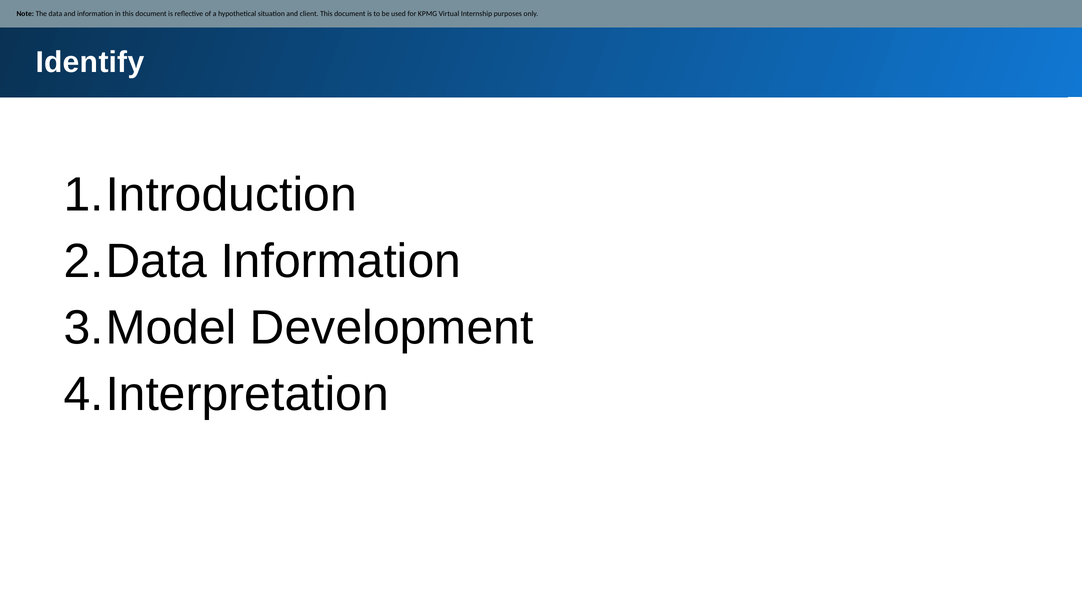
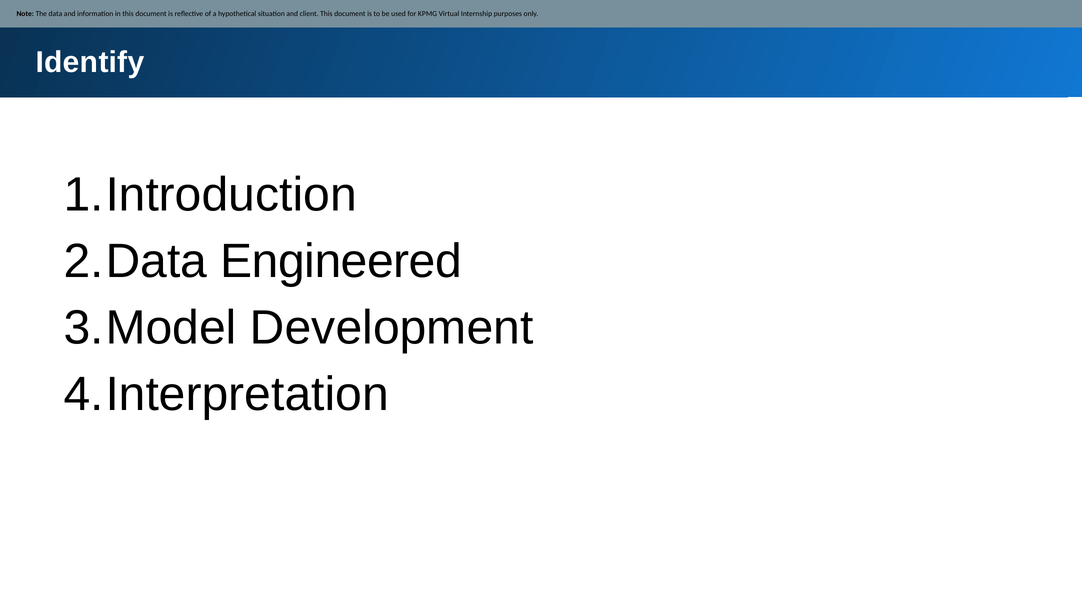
Information at (341, 261): Information -> Engineered
